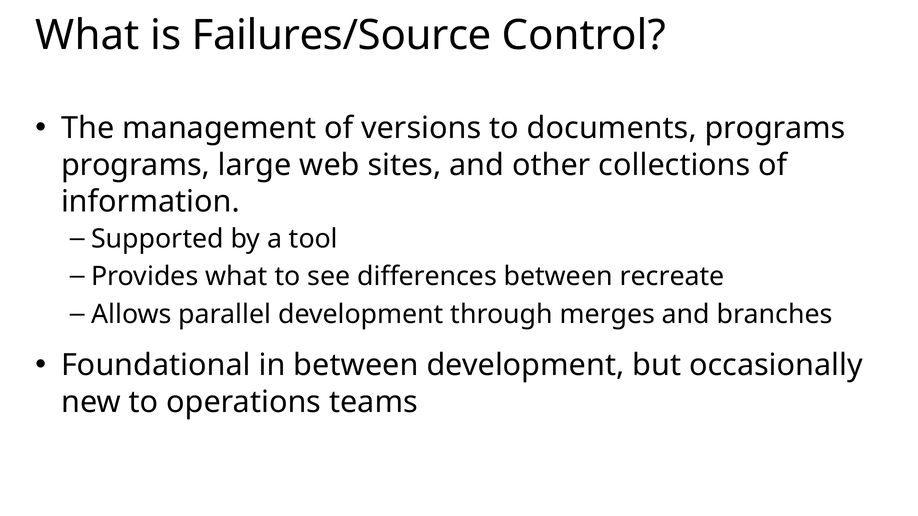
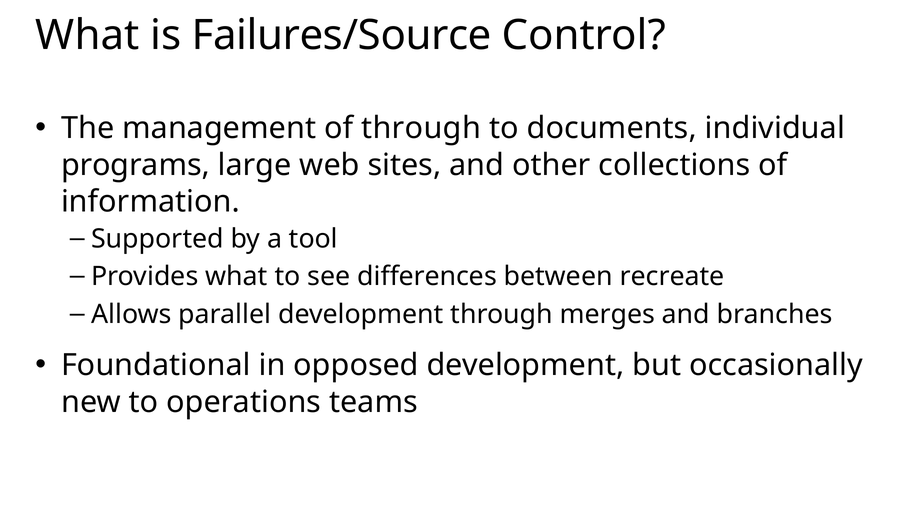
of versions: versions -> through
documents programs: programs -> individual
in between: between -> opposed
